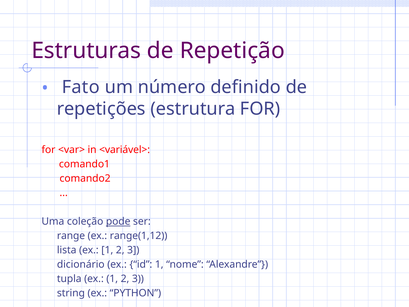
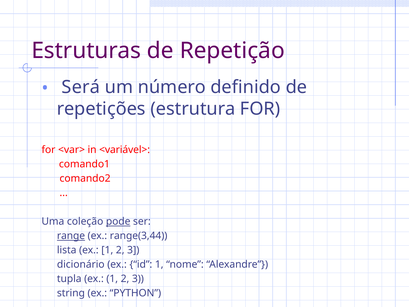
Fato: Fato -> Será
range underline: none -> present
range(1,12: range(1,12 -> range(3,44
